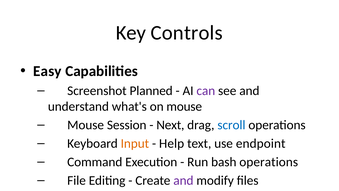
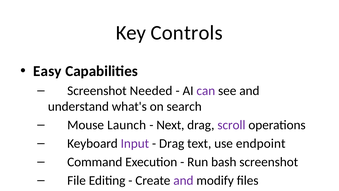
Planned: Planned -> Needed
mouse: mouse -> search
Session: Session -> Launch
scroll colour: blue -> purple
Input colour: orange -> purple
Help at (172, 143): Help -> Drag
bash operations: operations -> screenshot
